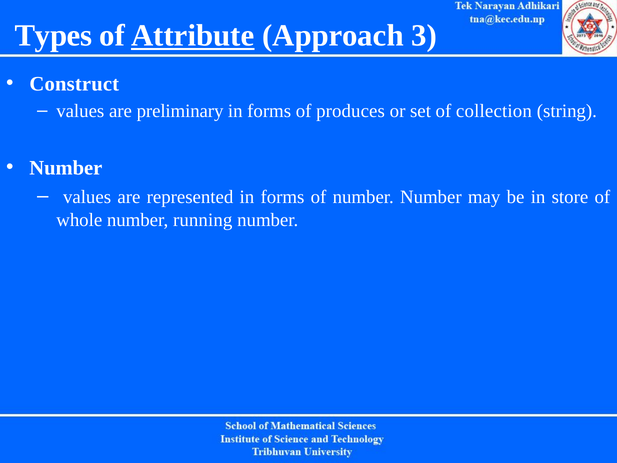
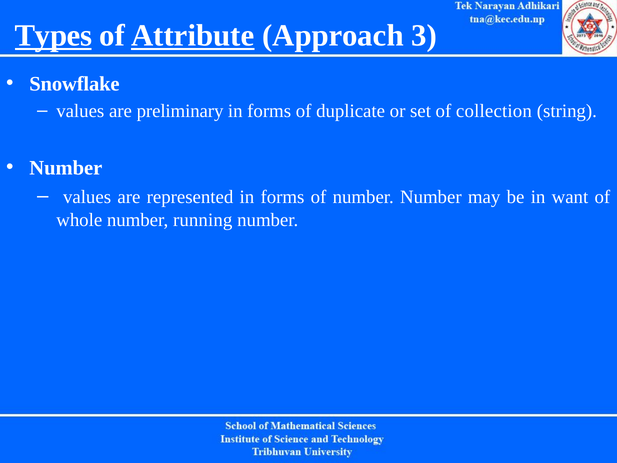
Types underline: none -> present
Construct: Construct -> Snowflake
produces: produces -> duplicate
store: store -> want
